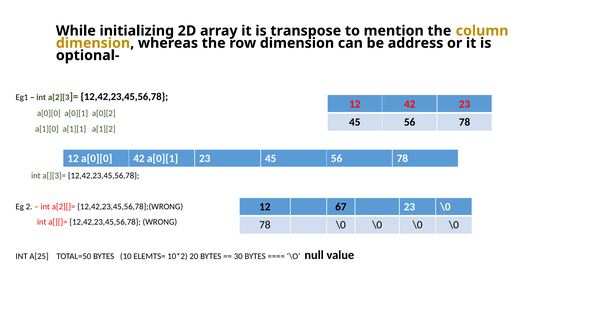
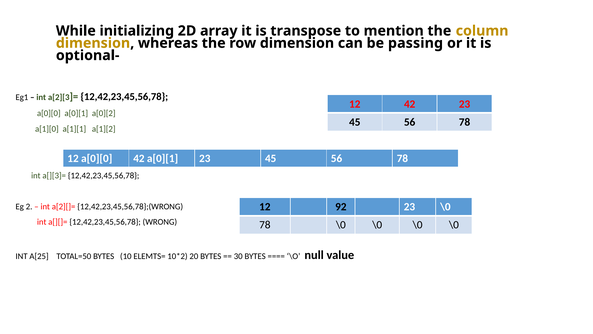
address: address -> passing
67: 67 -> 92
